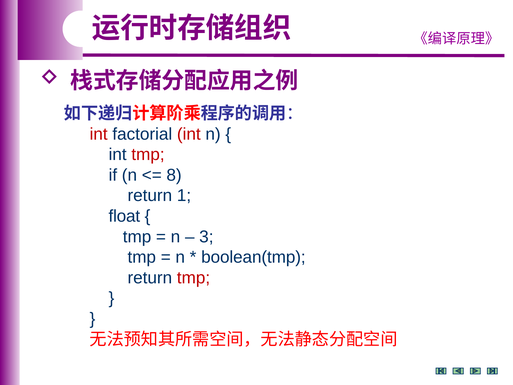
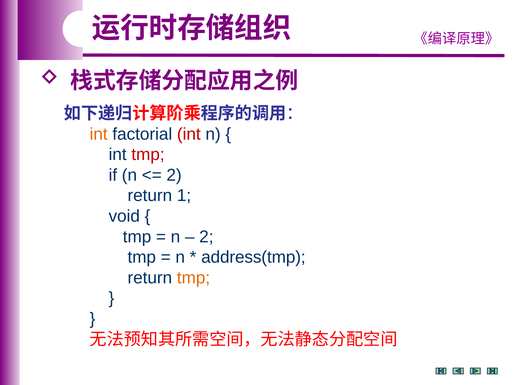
int at (99, 134) colour: red -> orange
8 at (174, 175): 8 -> 2
float: float -> void
3 at (206, 237): 3 -> 2
boolean(tmp: boolean(tmp -> address(tmp
tmp at (194, 278) colour: red -> orange
